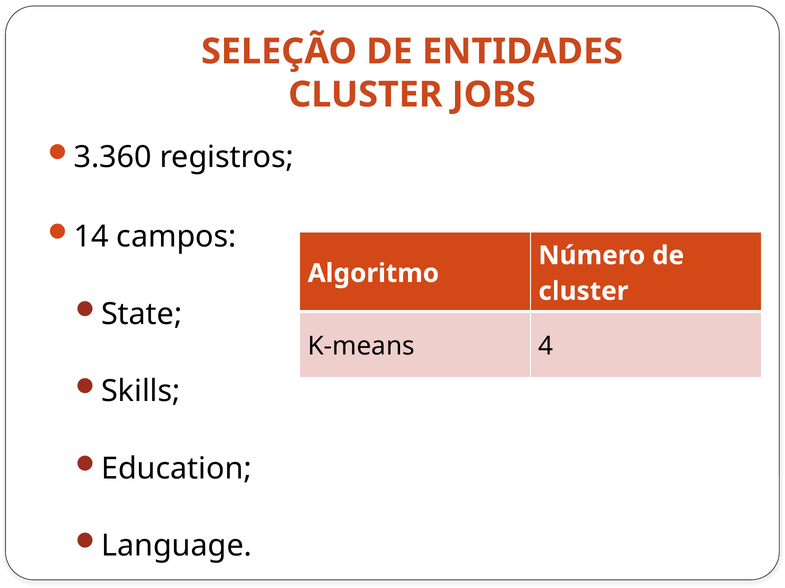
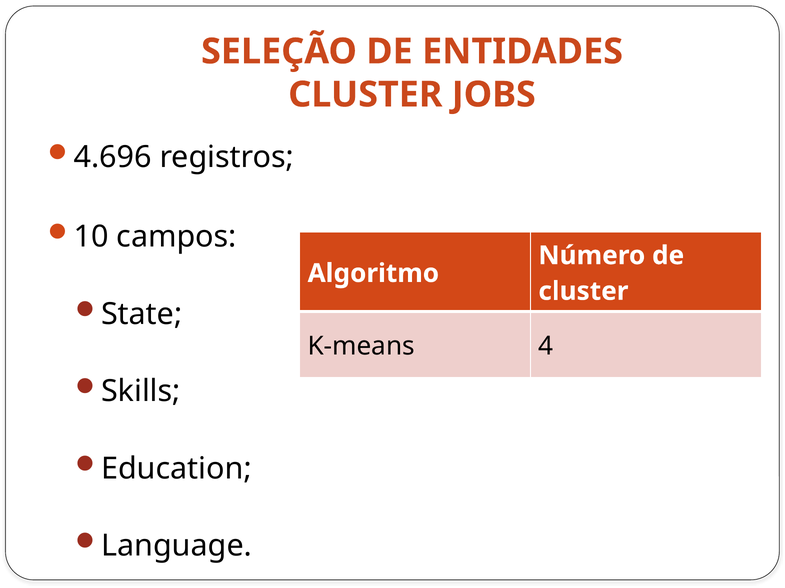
3.360: 3.360 -> 4.696
14: 14 -> 10
